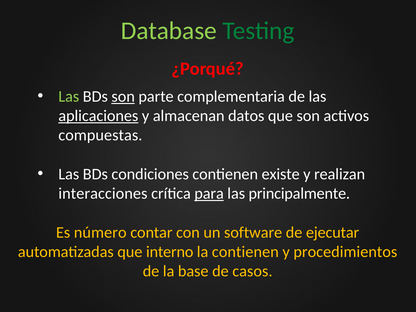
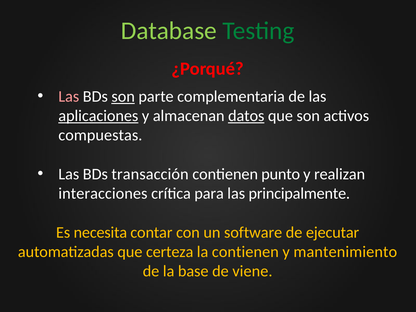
Las at (69, 96) colour: light green -> pink
datos underline: none -> present
condiciones: condiciones -> transacción
existe: existe -> punto
para underline: present -> none
número: número -> necesita
interno: interno -> certeza
procedimientos: procedimientos -> mantenimiento
casos: casos -> viene
